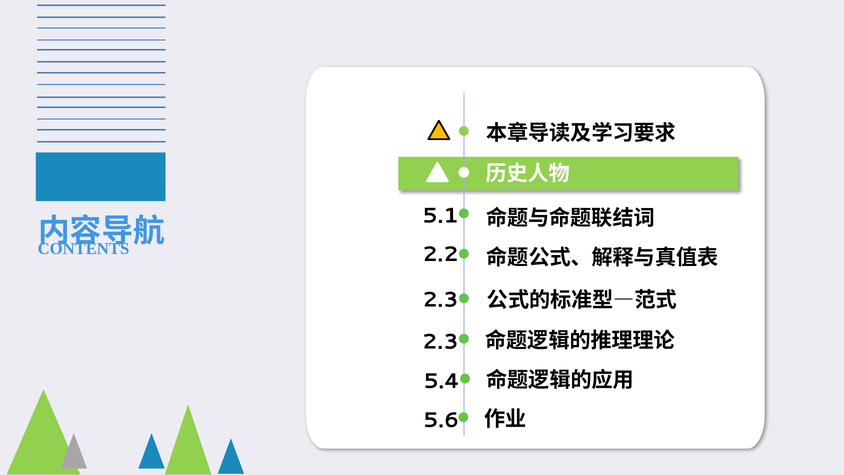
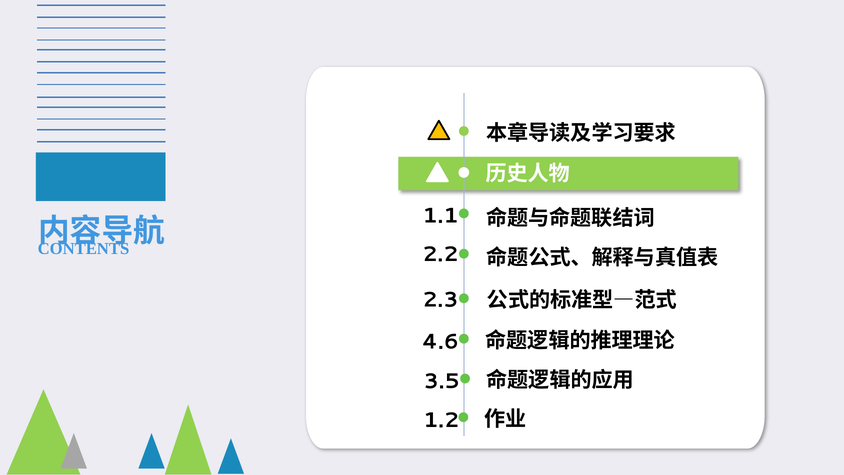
5.1: 5.1 -> 1.1
2.3 at (440, 341): 2.3 -> 4.6
5.4: 5.4 -> 3.5
5.6: 5.6 -> 1.2
